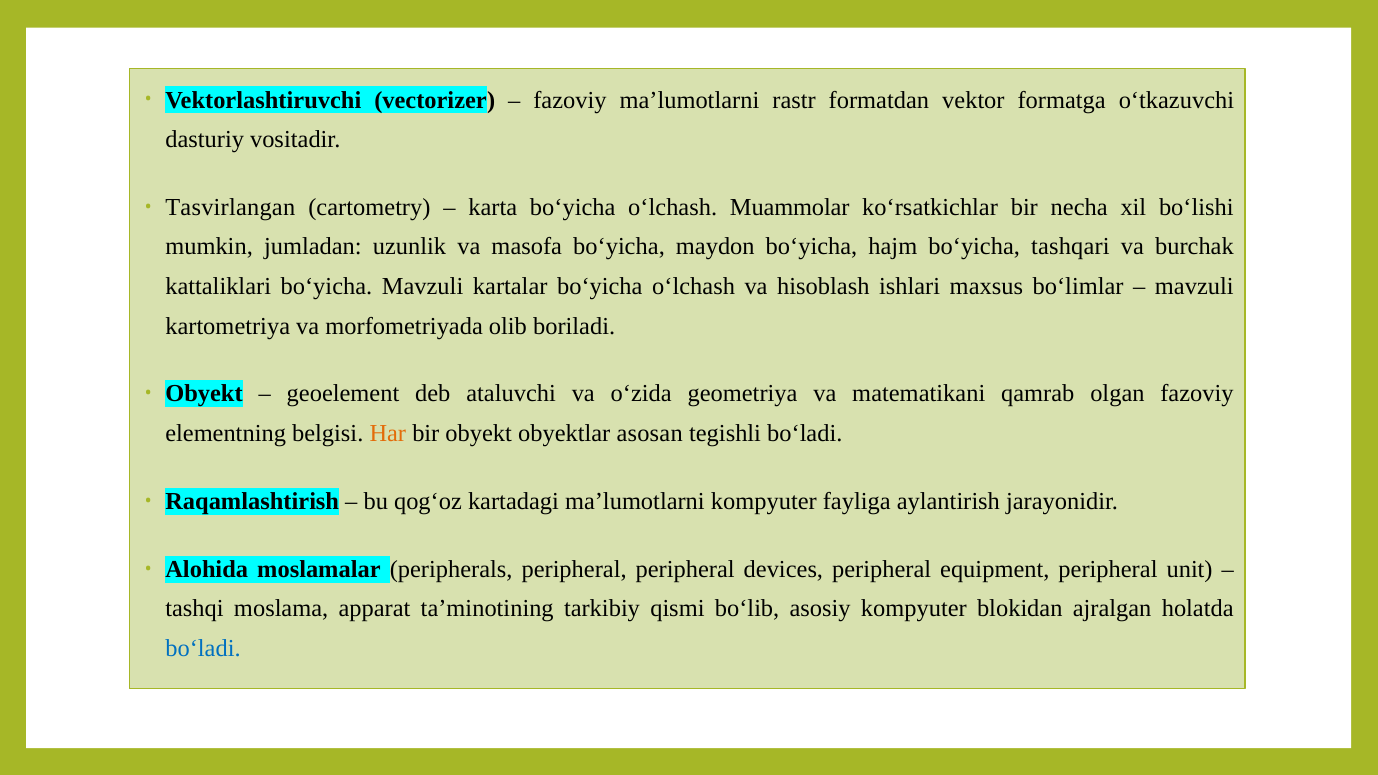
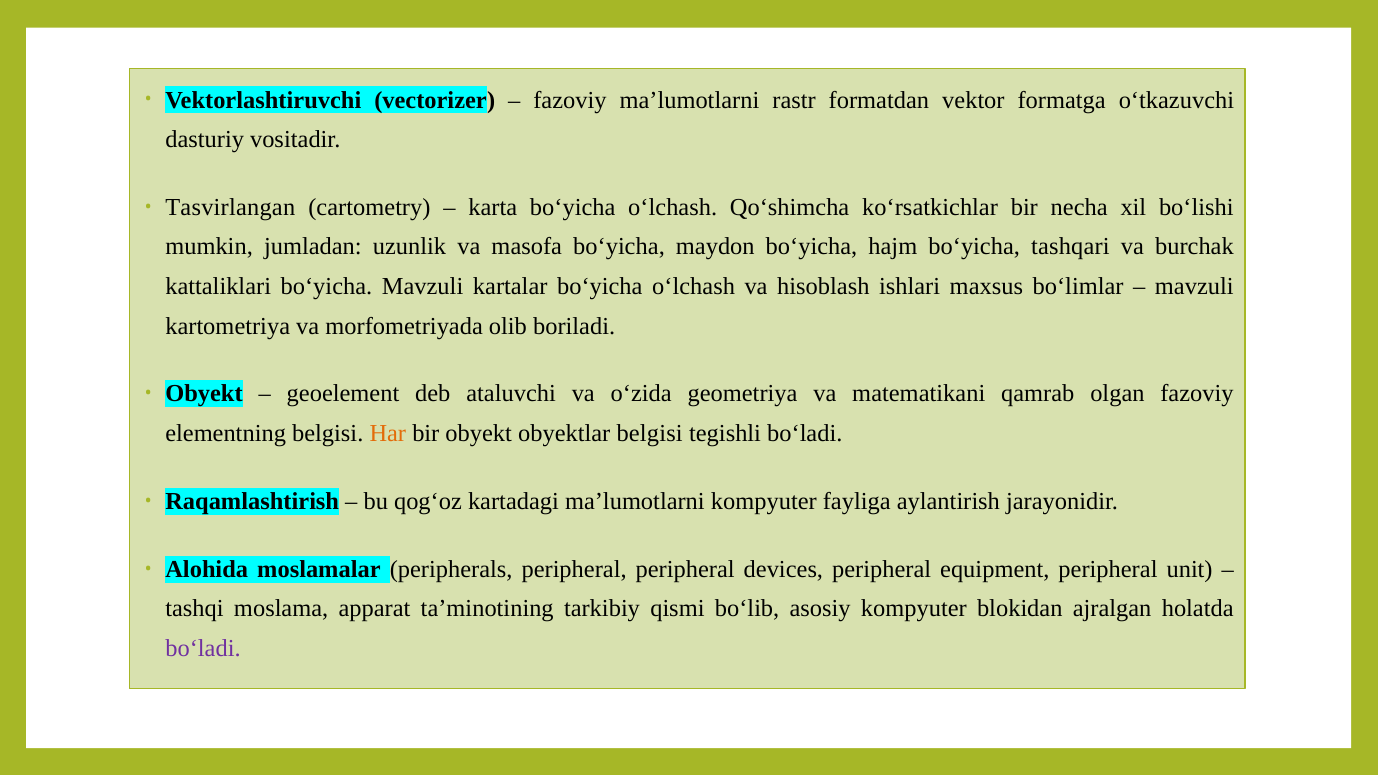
Muammolar: Muammolar -> Qoʻshimcha
obyektlar asosan: asosan -> belgisi
boʻladi at (203, 648) colour: blue -> purple
